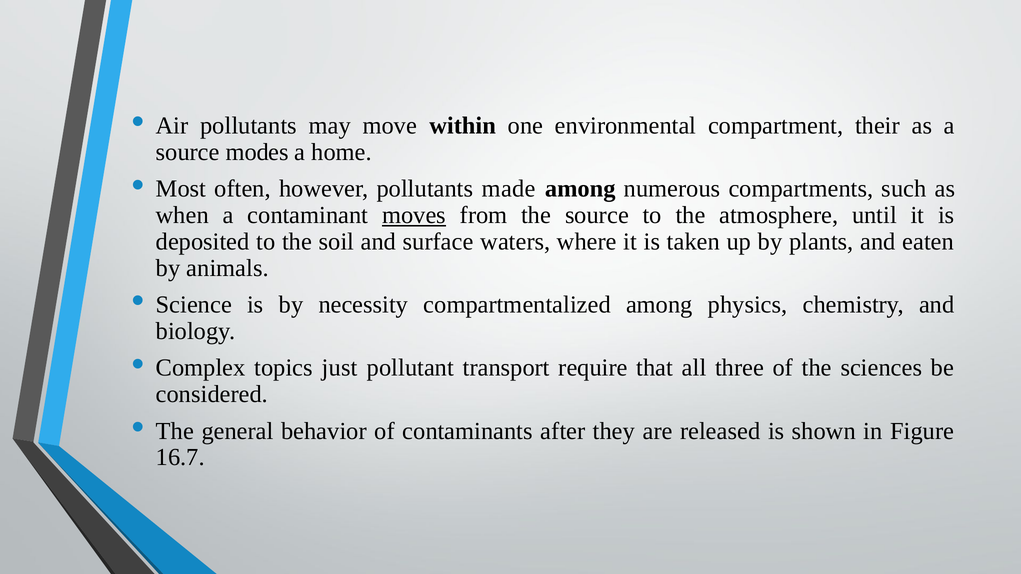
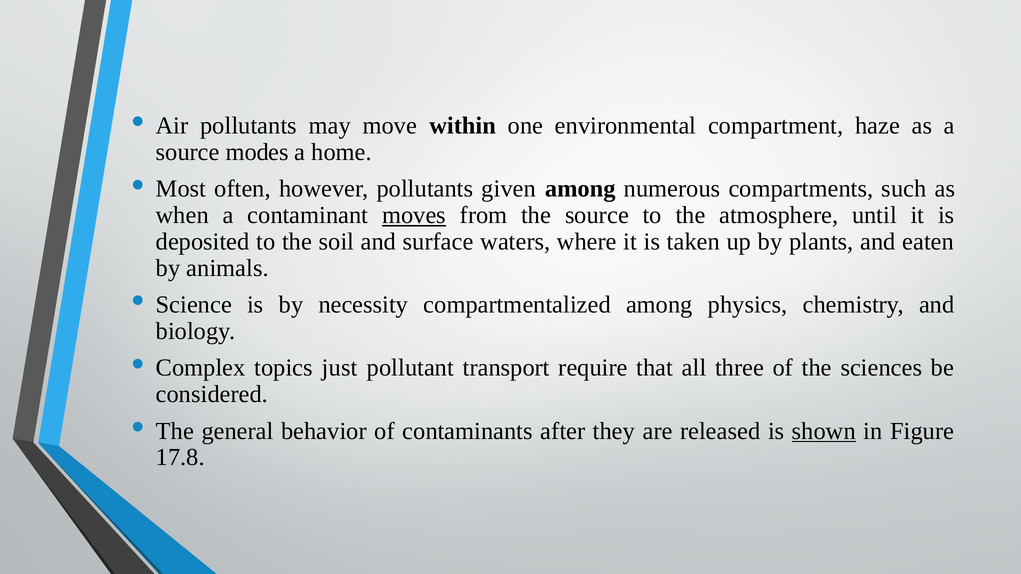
their: their -> haze
made: made -> given
shown underline: none -> present
16.7: 16.7 -> 17.8
